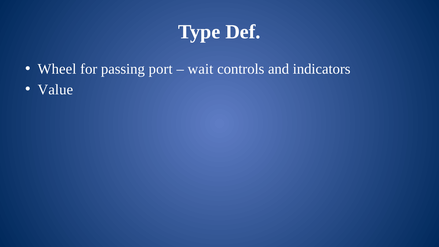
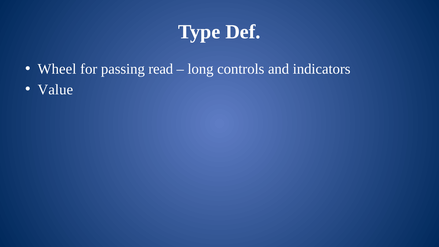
port: port -> read
wait: wait -> long
